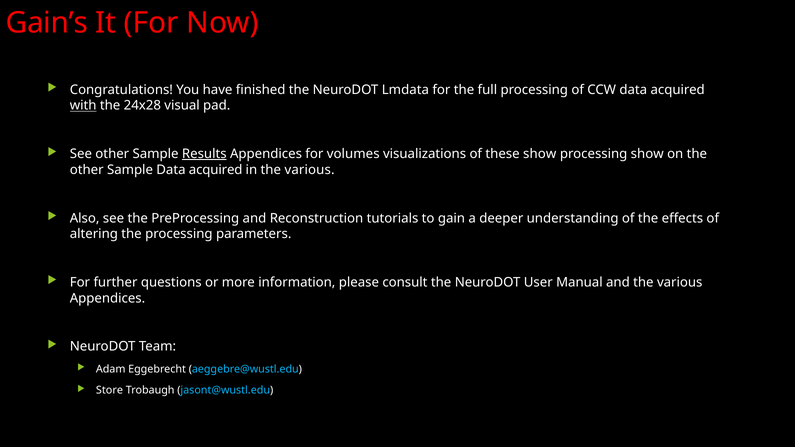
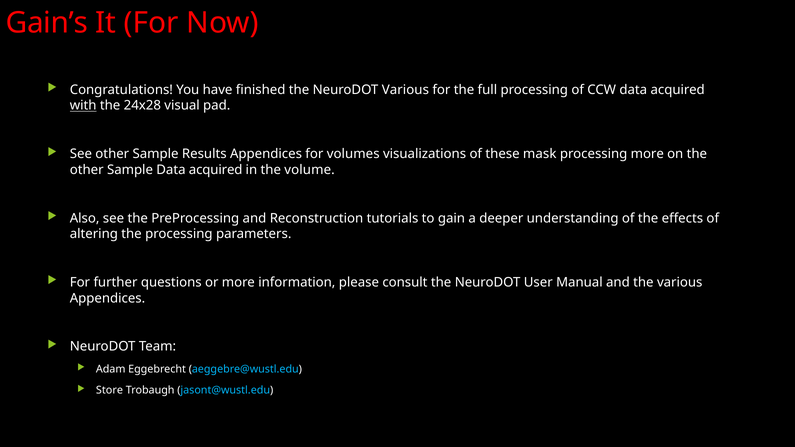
NeuroDOT Lmdata: Lmdata -> Various
Results underline: present -> none
these show: show -> mask
processing show: show -> more
in the various: various -> volume
